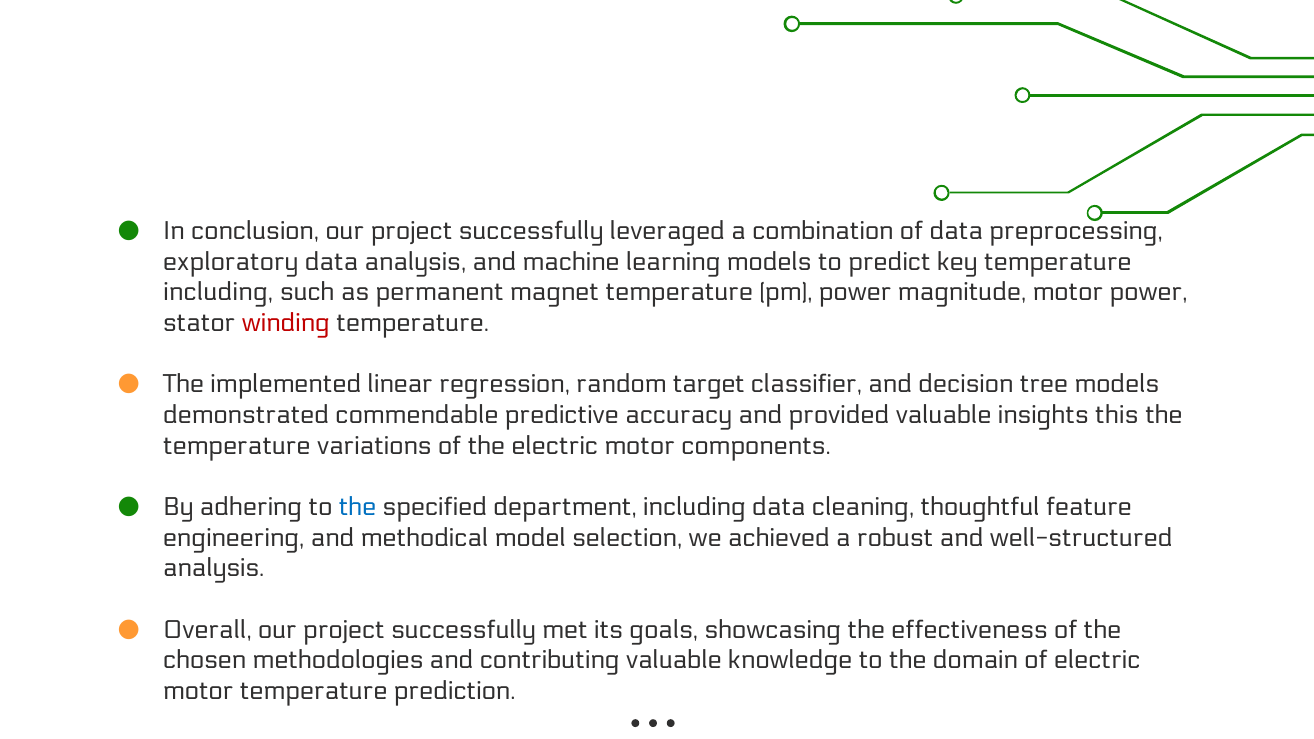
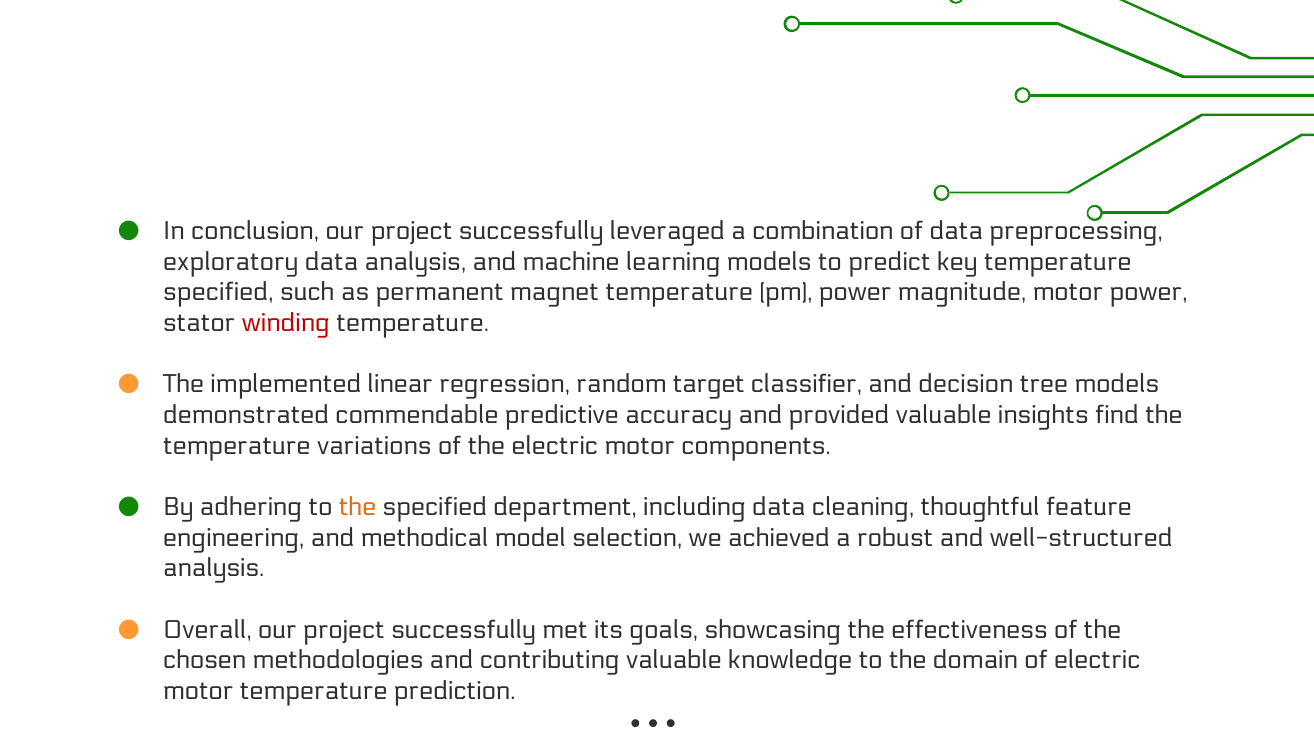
including at (218, 292): including -> specified
this: this -> find
the at (358, 507) colour: blue -> orange
